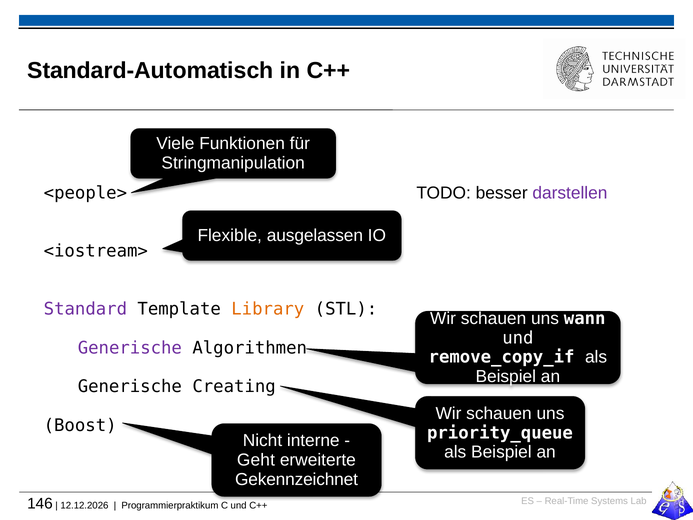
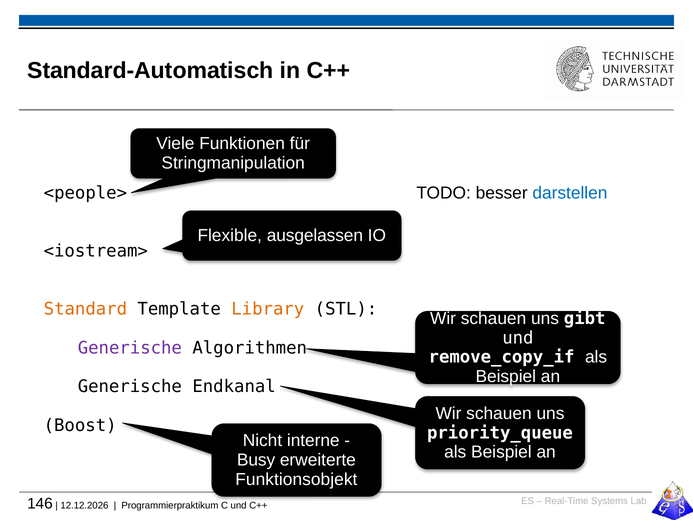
darstellen colour: purple -> blue
Standard colour: purple -> orange
wann: wann -> gibt
Creating: Creating -> Endkanal
Geht: Geht -> Busy
Gekennzeichnet: Gekennzeichnet -> Funktionsobjekt
